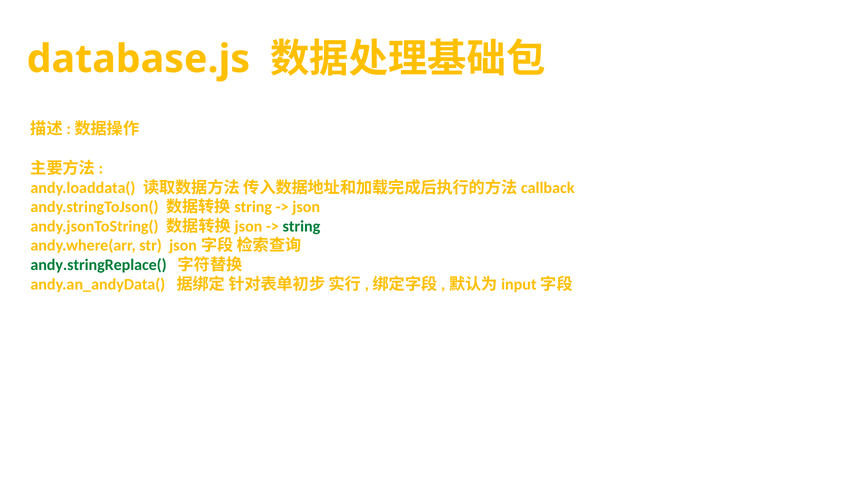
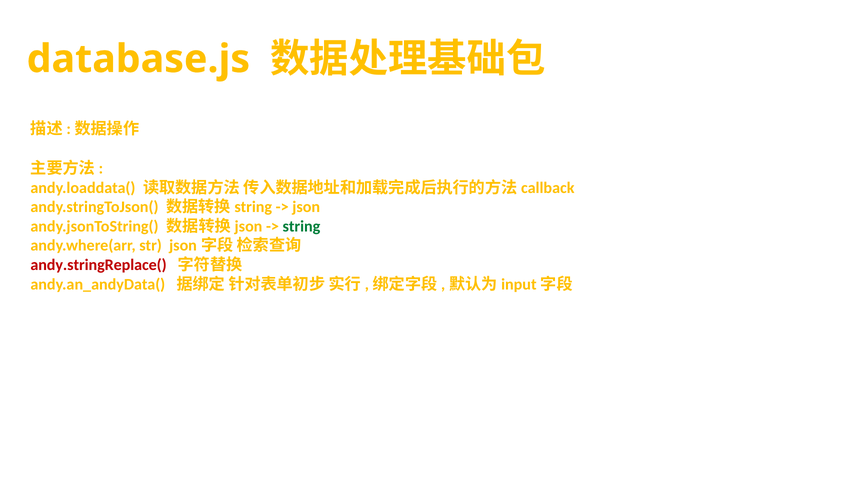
andy.stringReplace( colour: green -> red
